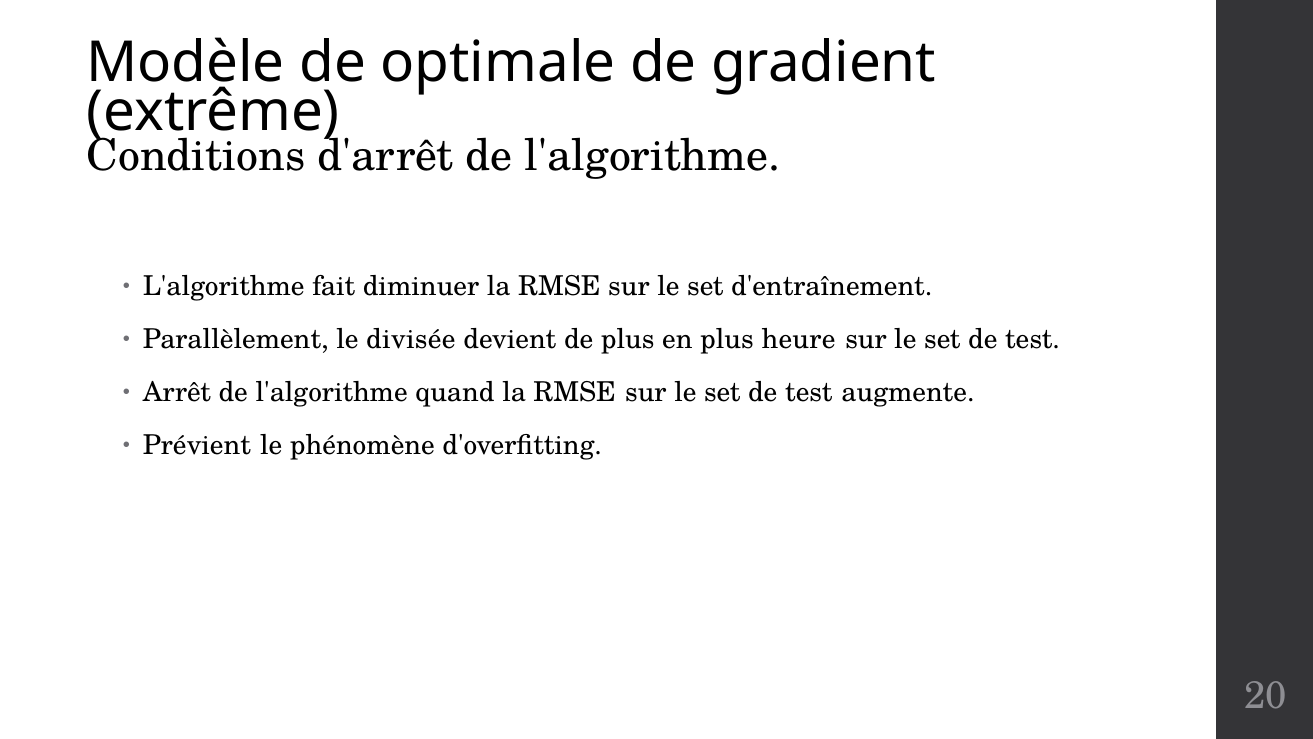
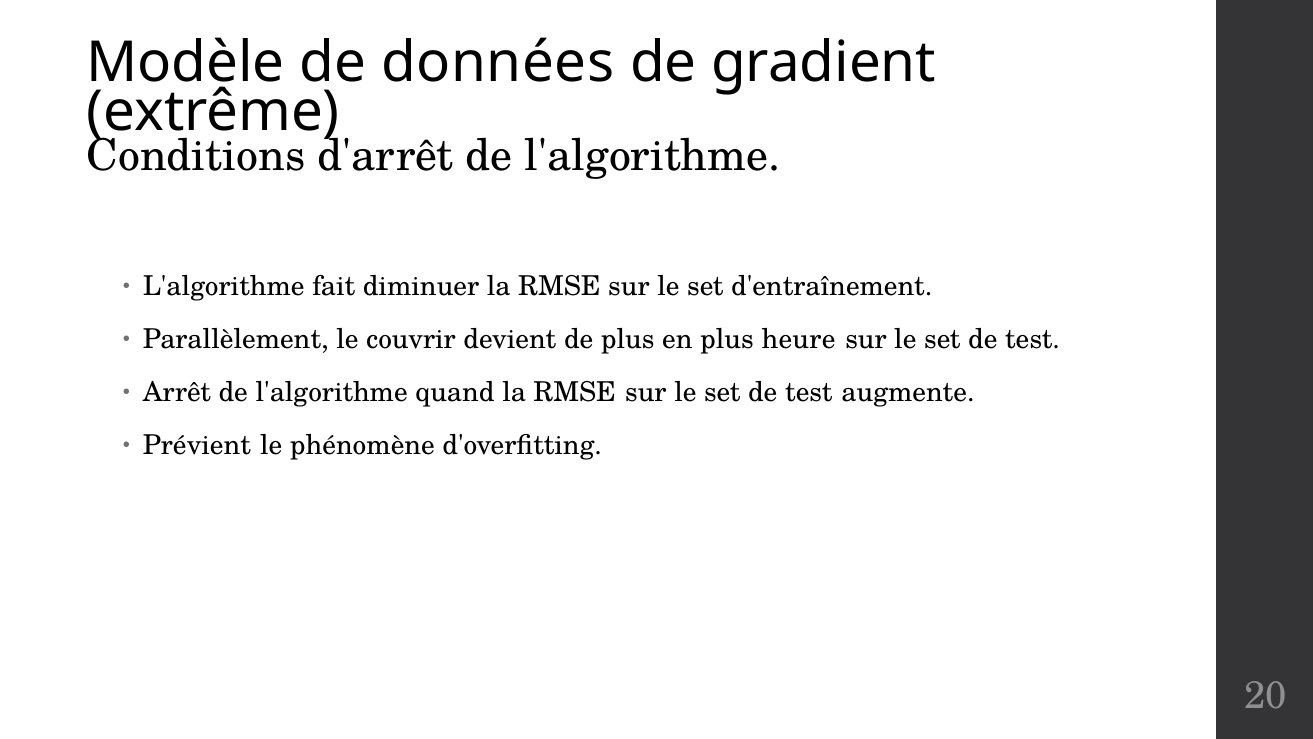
optimale: optimale -> données
divisée: divisée -> couvrir
